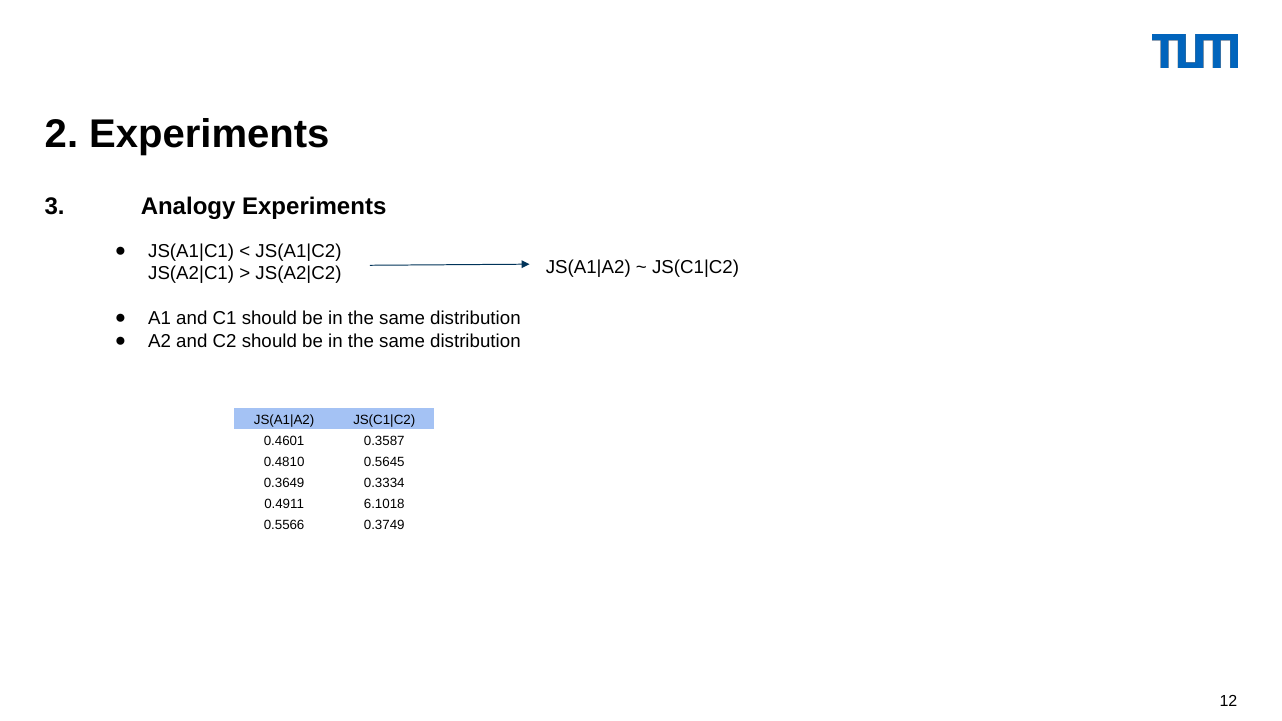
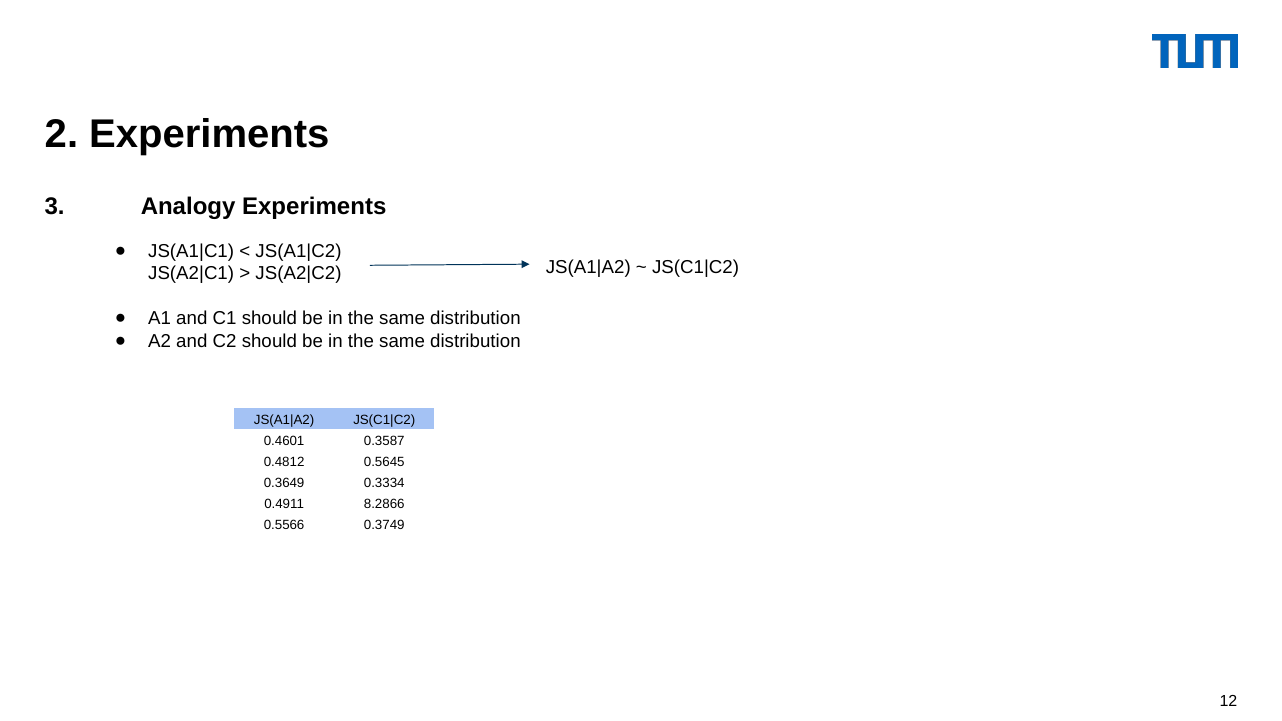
0.4810: 0.4810 -> 0.4812
6.1018: 6.1018 -> 8.2866
